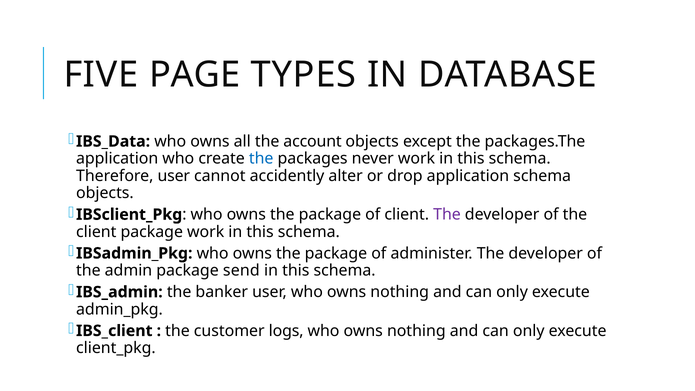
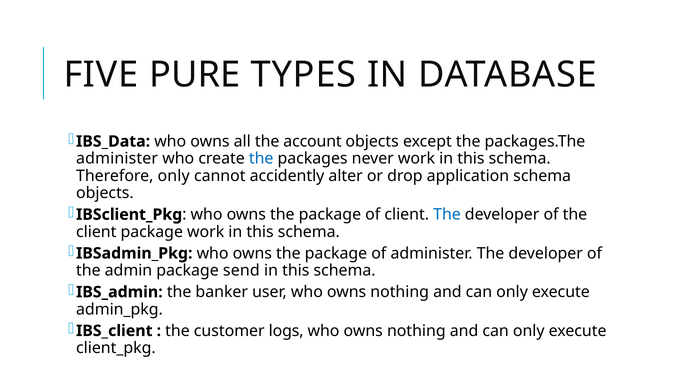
PAGE: PAGE -> PURE
application at (117, 159): application -> administer
Therefore user: user -> only
The at (447, 215) colour: purple -> blue
